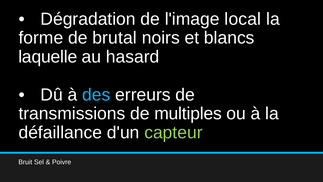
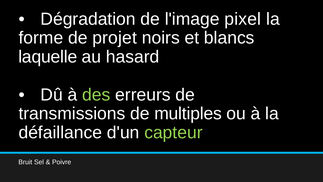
local: local -> pixel
brutal: brutal -> projet
des colour: light blue -> light green
